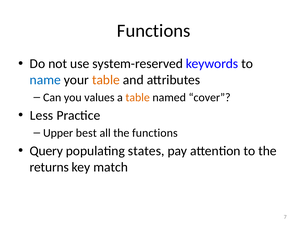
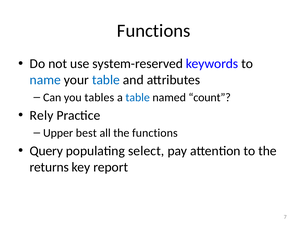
table at (106, 80) colour: orange -> blue
values: values -> tables
table at (138, 98) colour: orange -> blue
cover: cover -> count
Less: Less -> Rely
states: states -> select
match: match -> report
